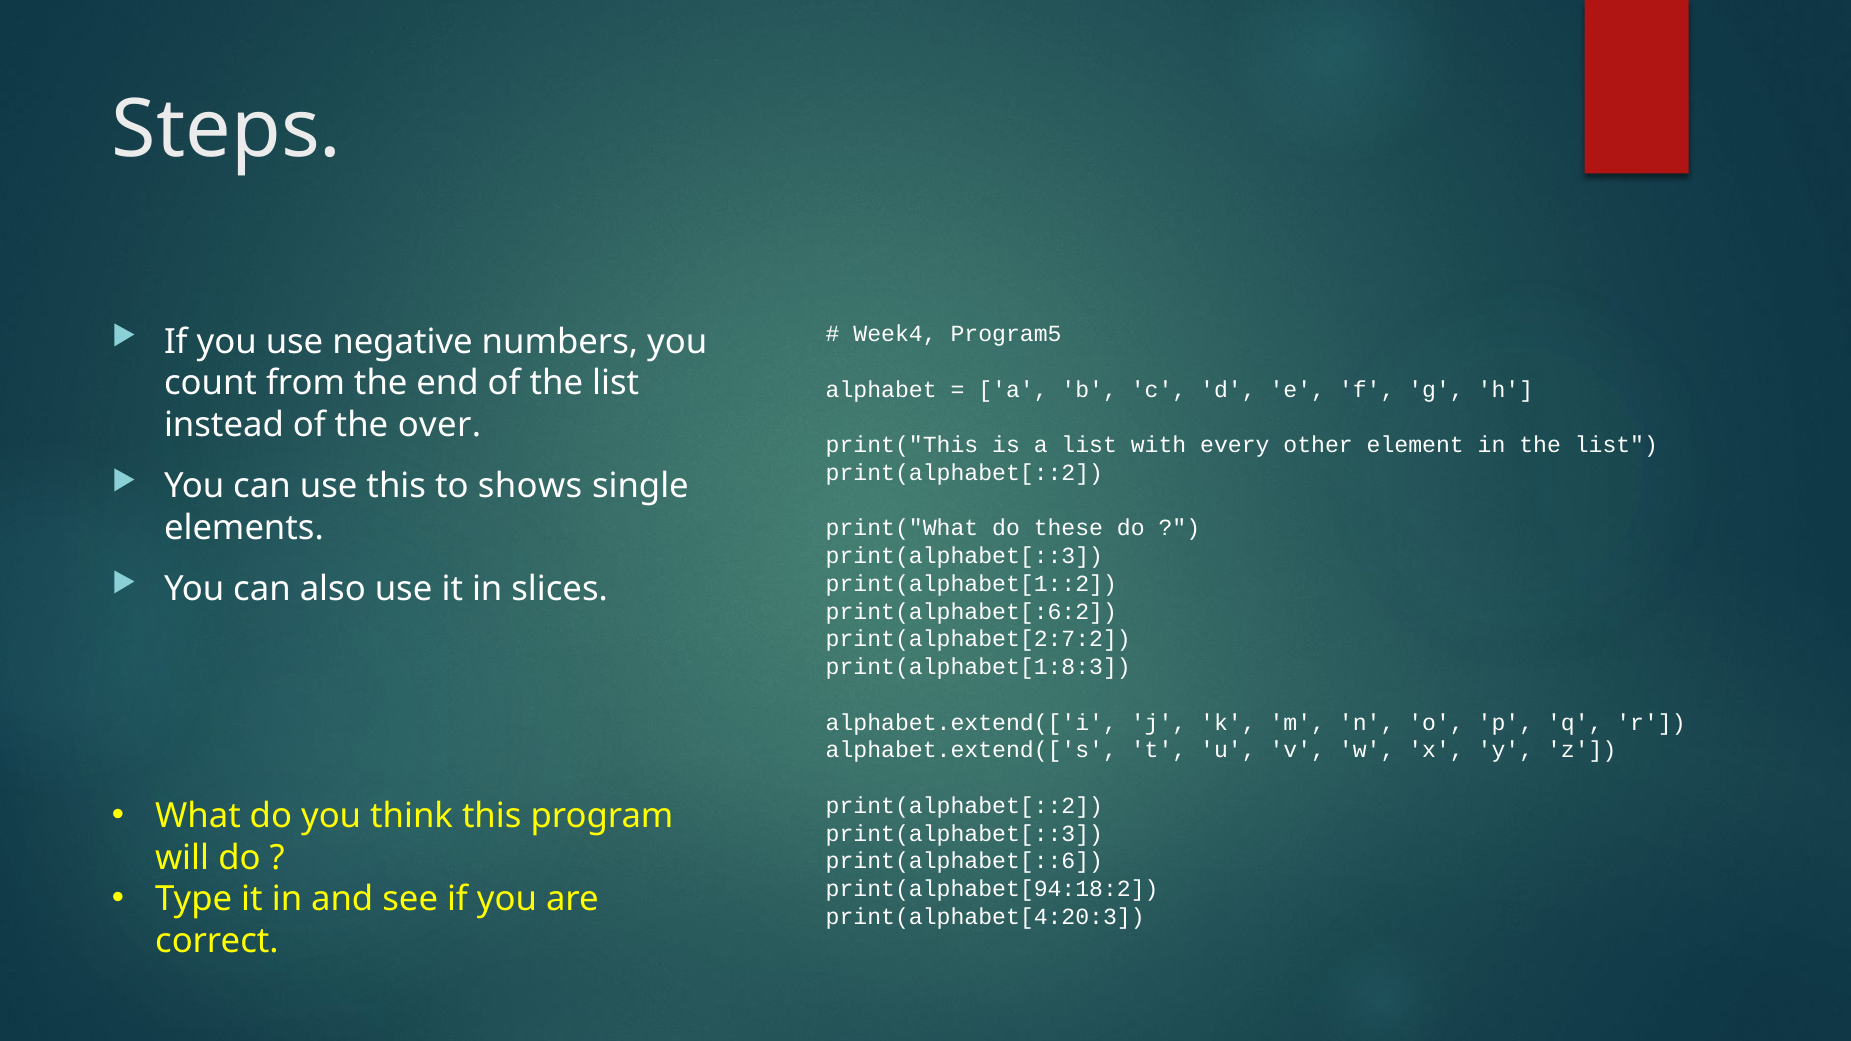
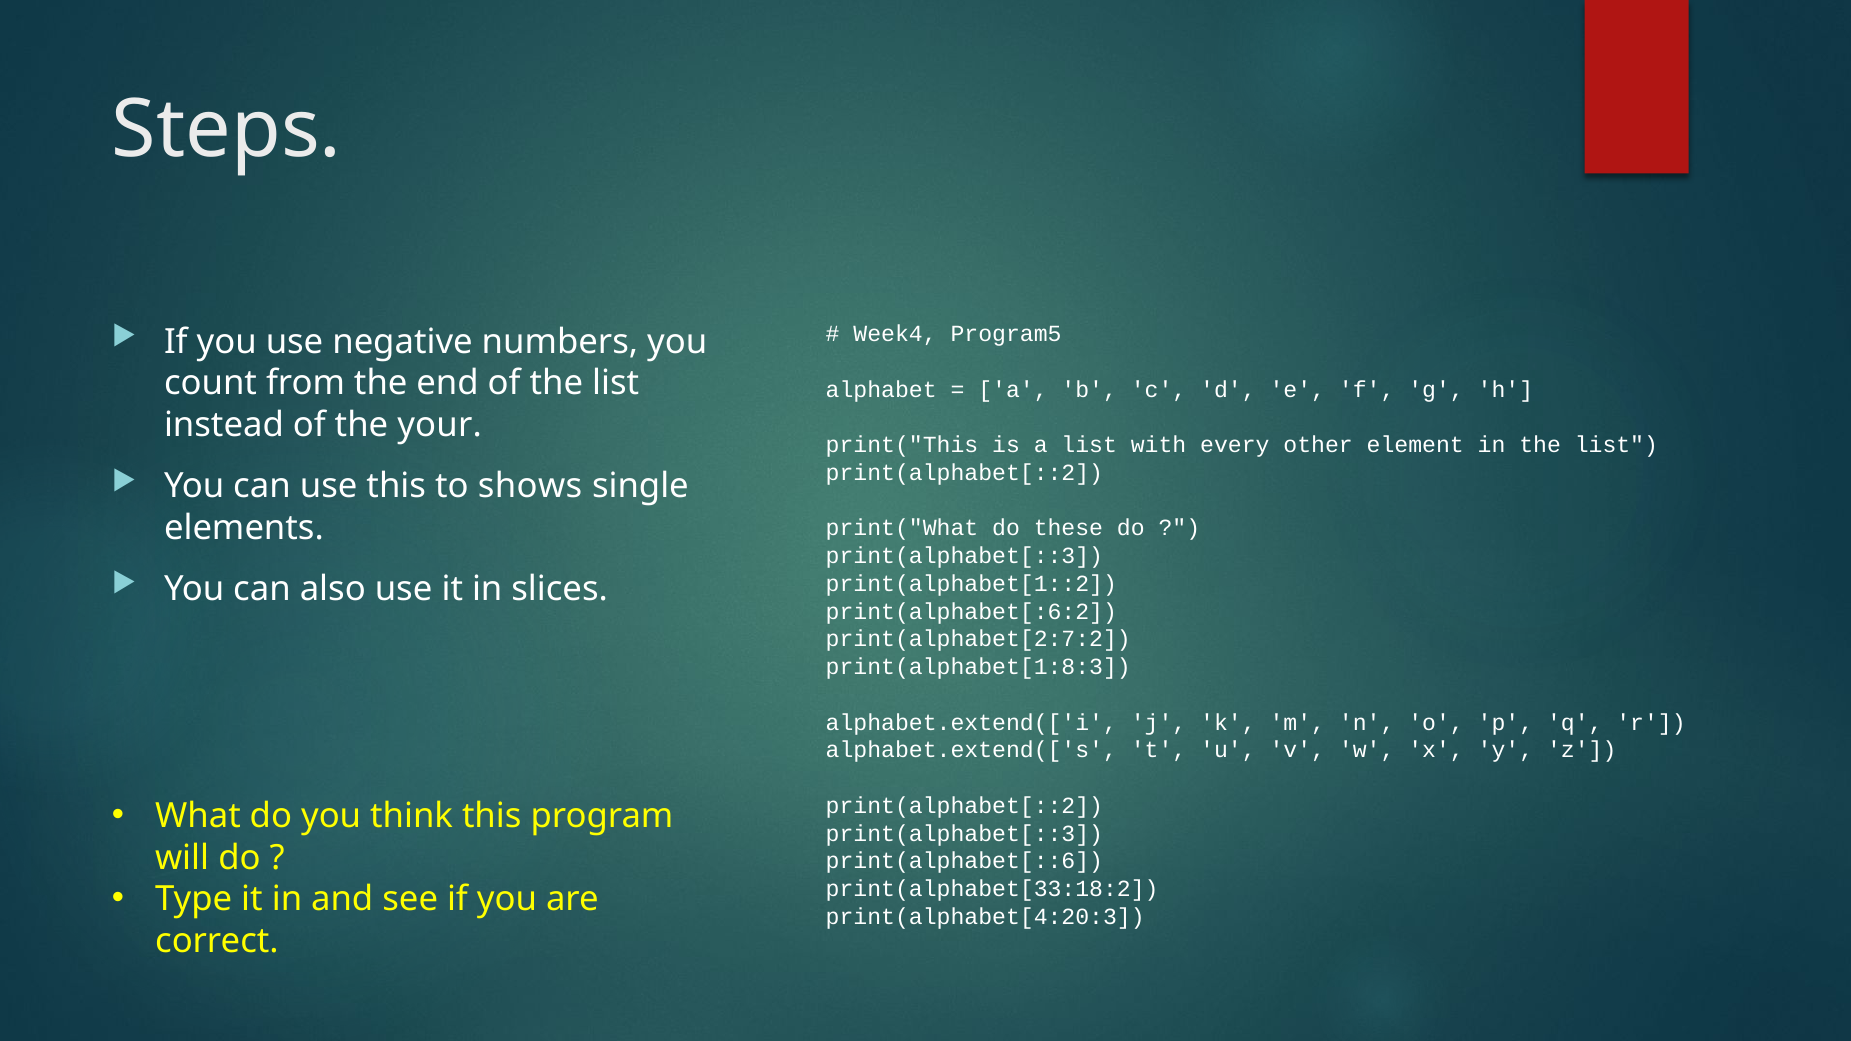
over: over -> your
print(alphabet[94:18:2: print(alphabet[94:18:2 -> print(alphabet[33:18:2
